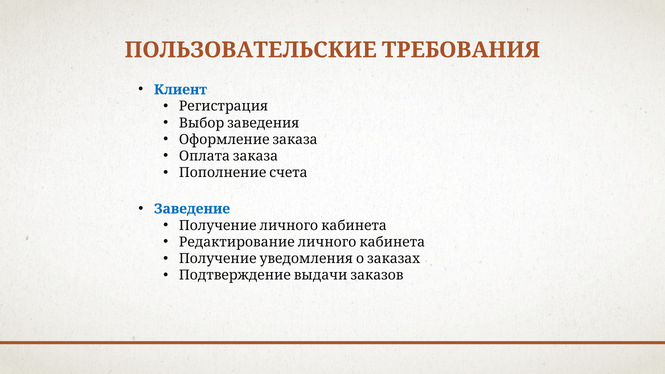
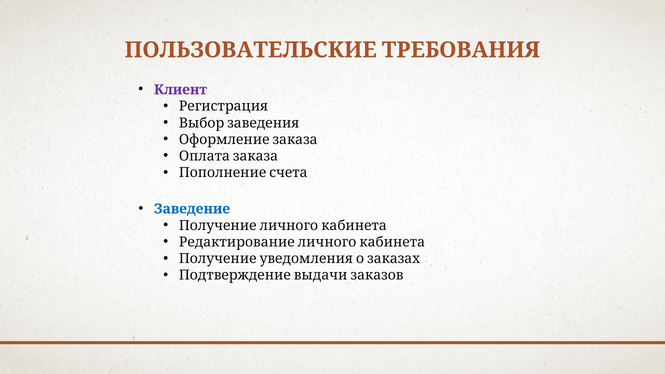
Клиент colour: blue -> purple
